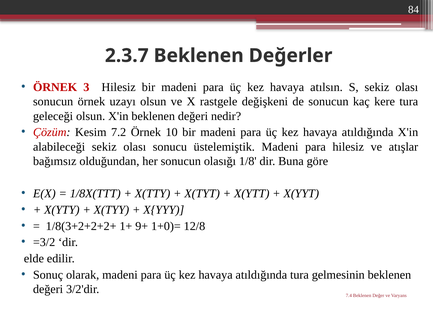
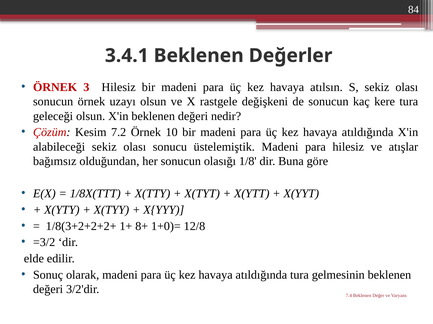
2.3.7: 2.3.7 -> 3.4.1
9+: 9+ -> 8+
